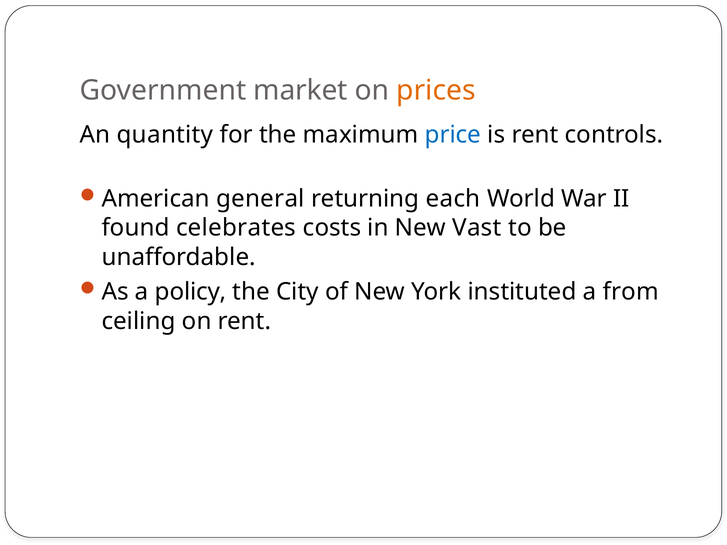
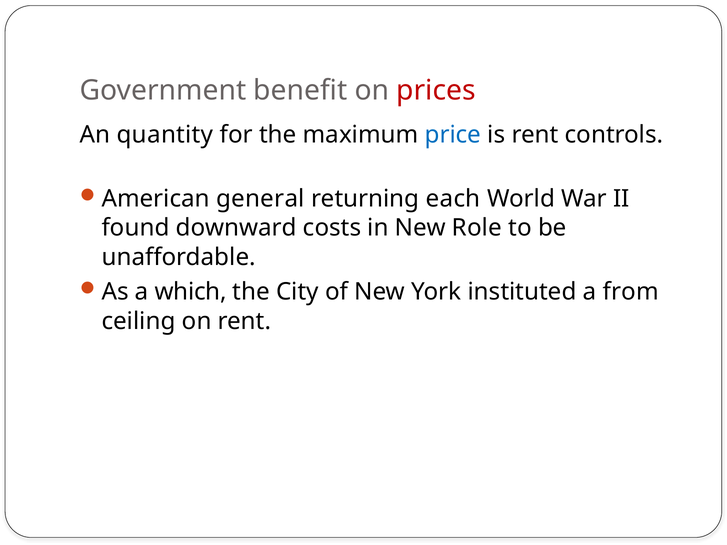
market: market -> benefit
prices colour: orange -> red
celebrates: celebrates -> downward
Vast: Vast -> Role
policy: policy -> which
